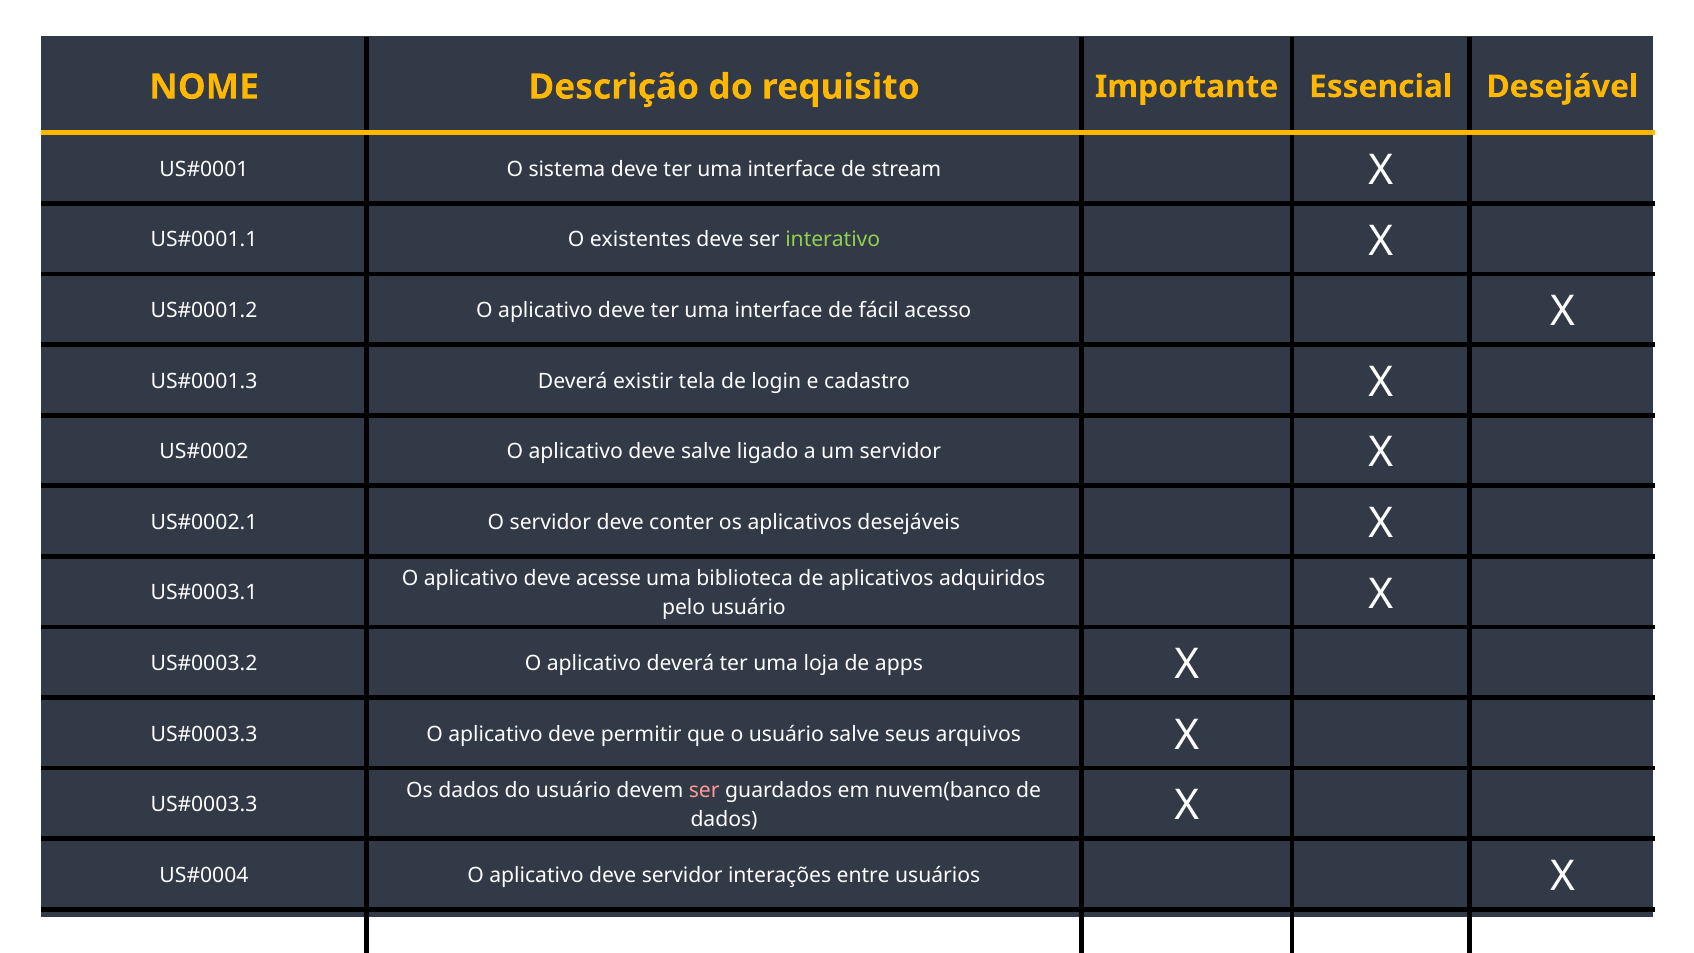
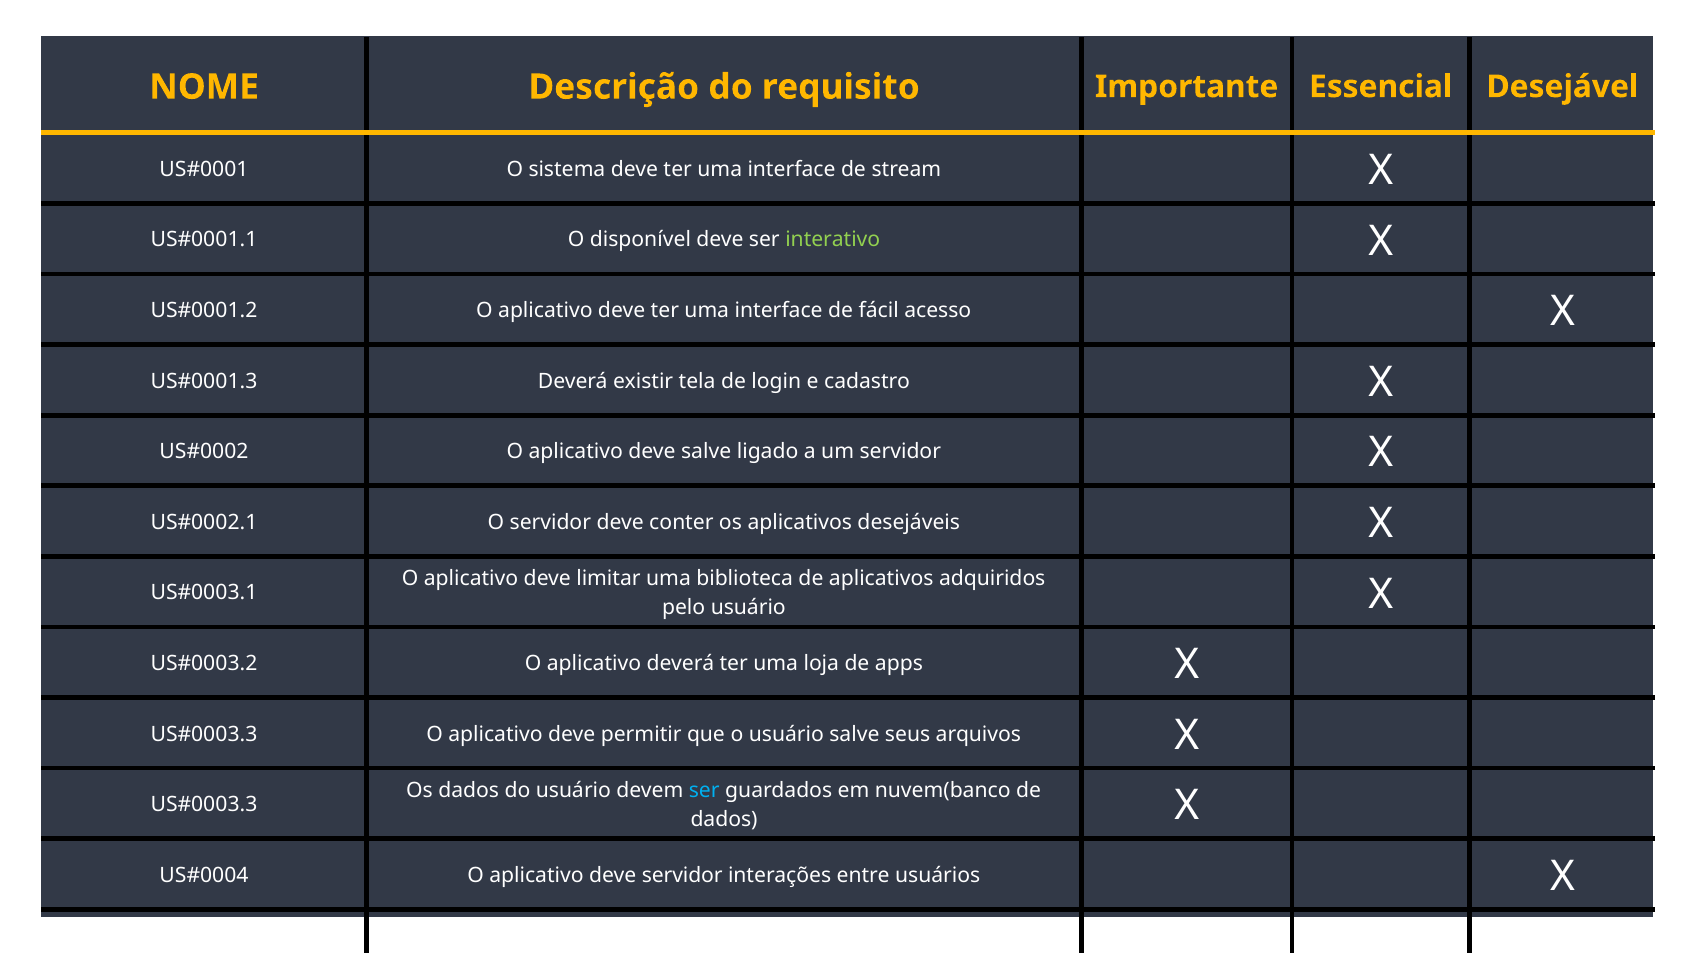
existentes: existentes -> disponível
acesse: acesse -> limitar
ser at (704, 790) colour: pink -> light blue
